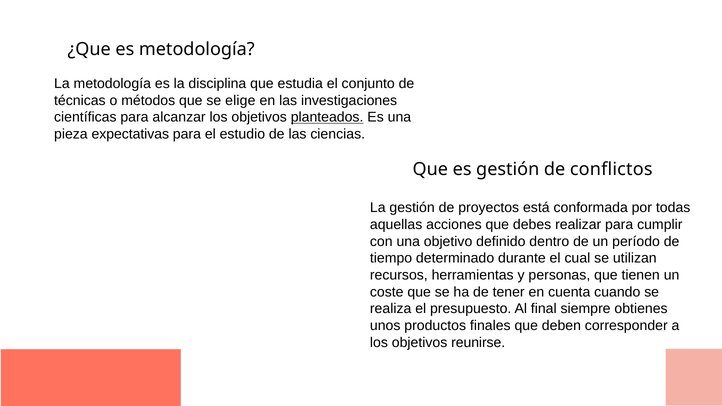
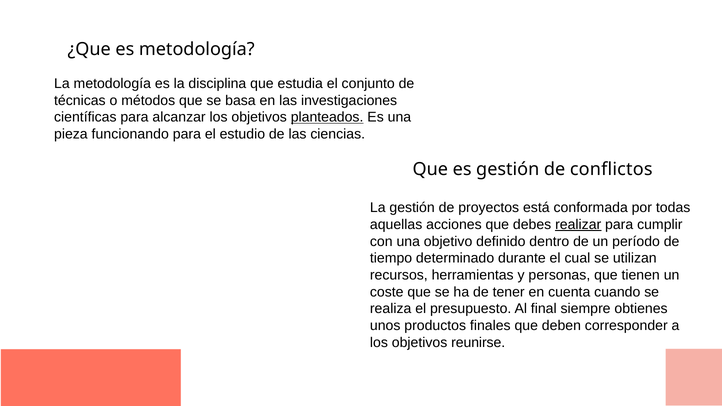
elige: elige -> basa
expectativas: expectativas -> funcionando
realizar underline: none -> present
